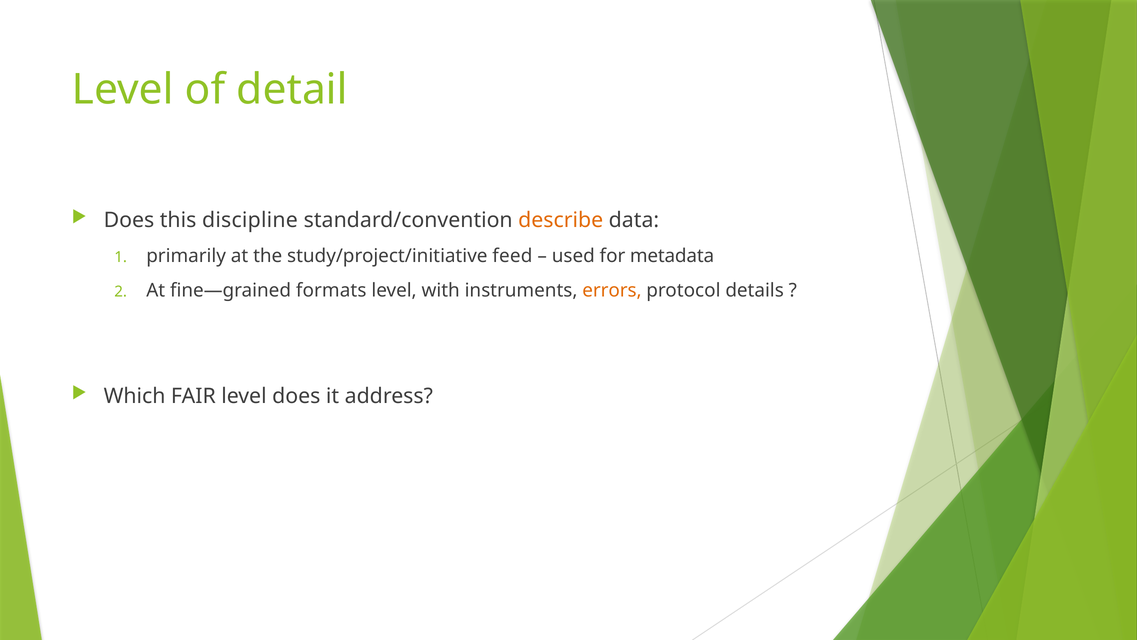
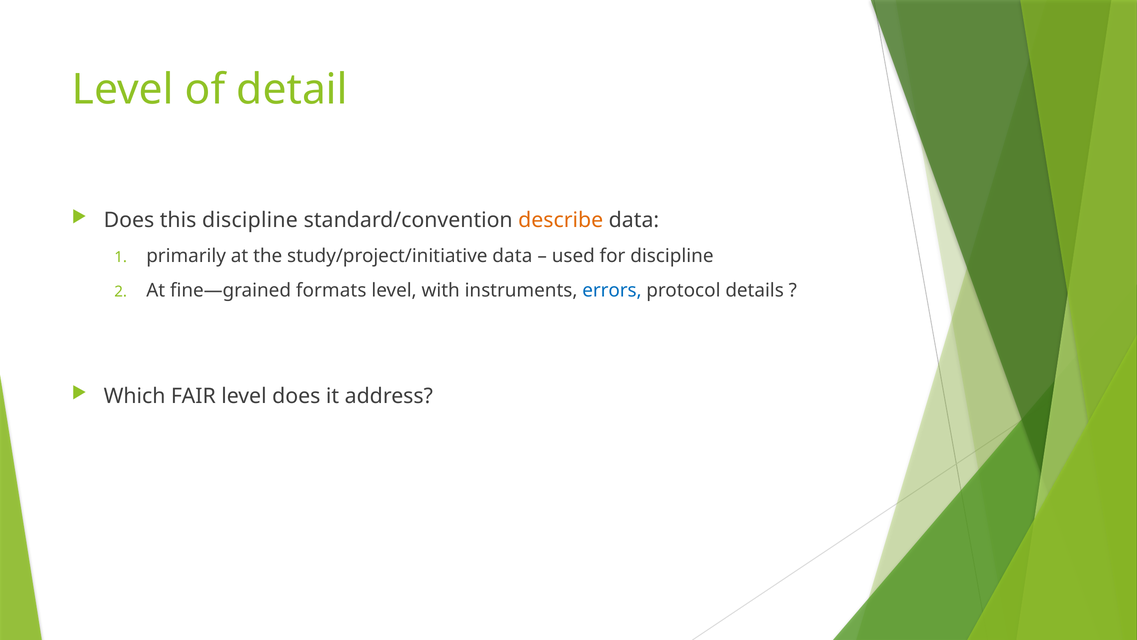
study/project/initiative feed: feed -> data
for metadata: metadata -> discipline
errors colour: orange -> blue
